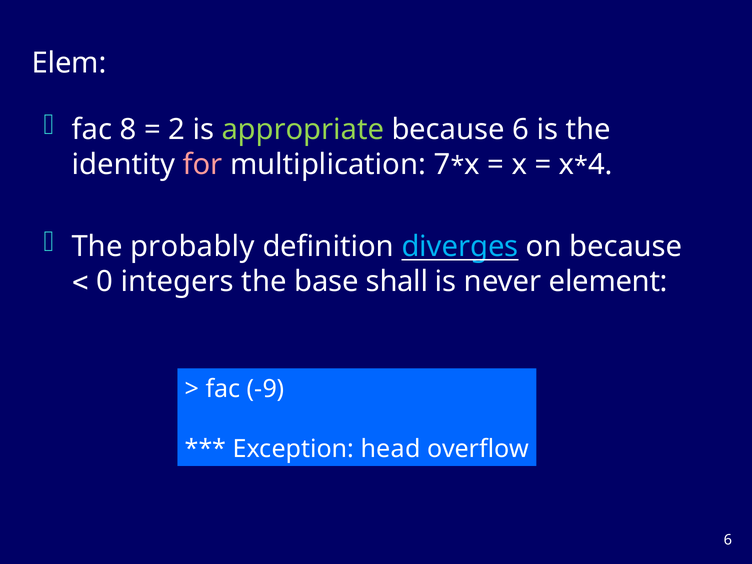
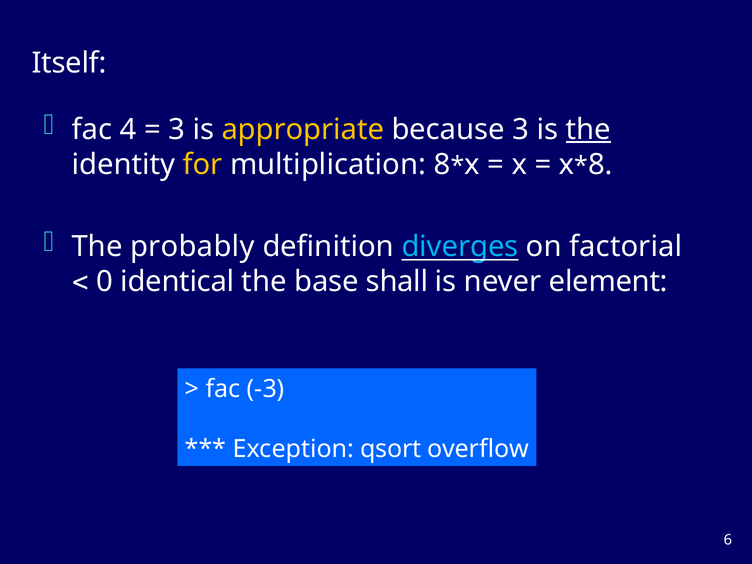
Elem: Elem -> Itself
8: 8 -> 4
2 at (177, 129): 2 -> 3
appropriate colour: light green -> yellow
because 6: 6 -> 3
the at (588, 129) underline: none -> present
for colour: pink -> yellow
multiplication 7: 7 -> 8
4 at (600, 165): 4 -> 8
on because: because -> factorial
integers: integers -> identical
-9: -9 -> -3
head: head -> qsort
